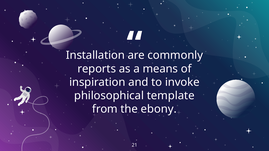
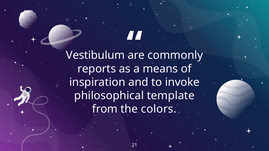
Installation: Installation -> Vestibulum
ebony: ebony -> colors
